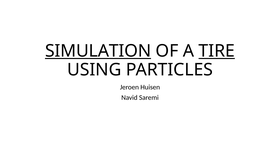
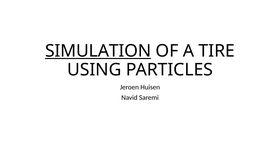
TIRE underline: present -> none
